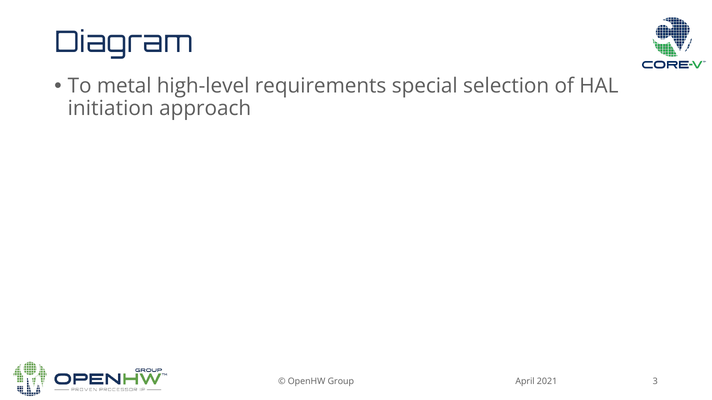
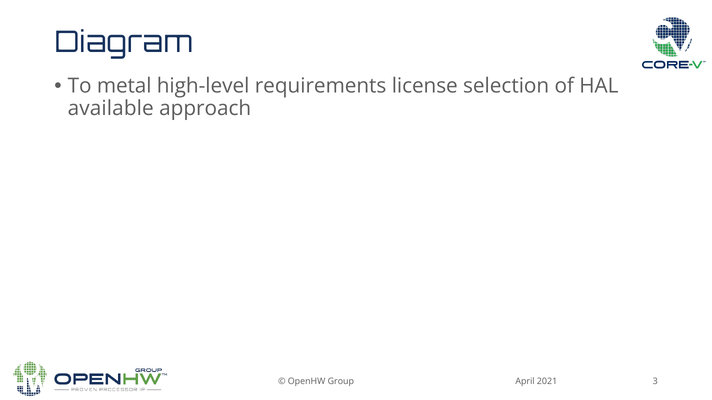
special: special -> license
initiation: initiation -> available
